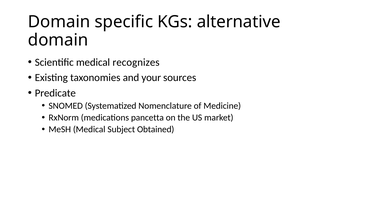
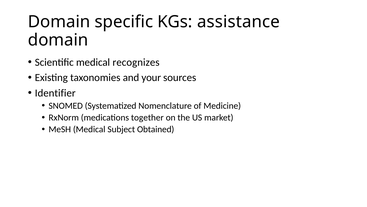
alternative: alternative -> assistance
Predicate: Predicate -> Identifier
pancetta: pancetta -> together
